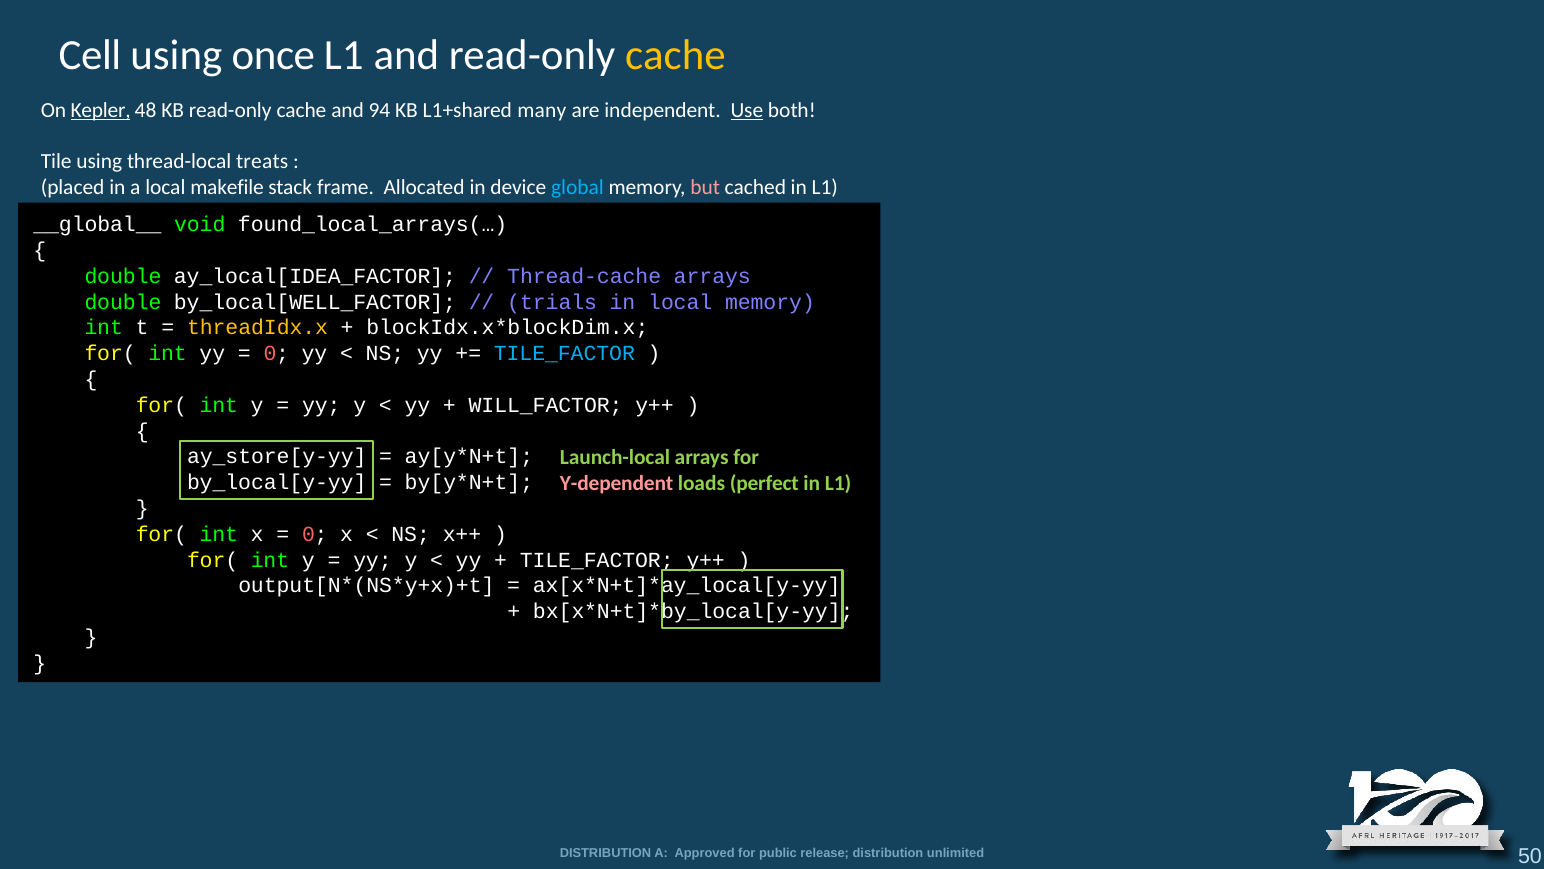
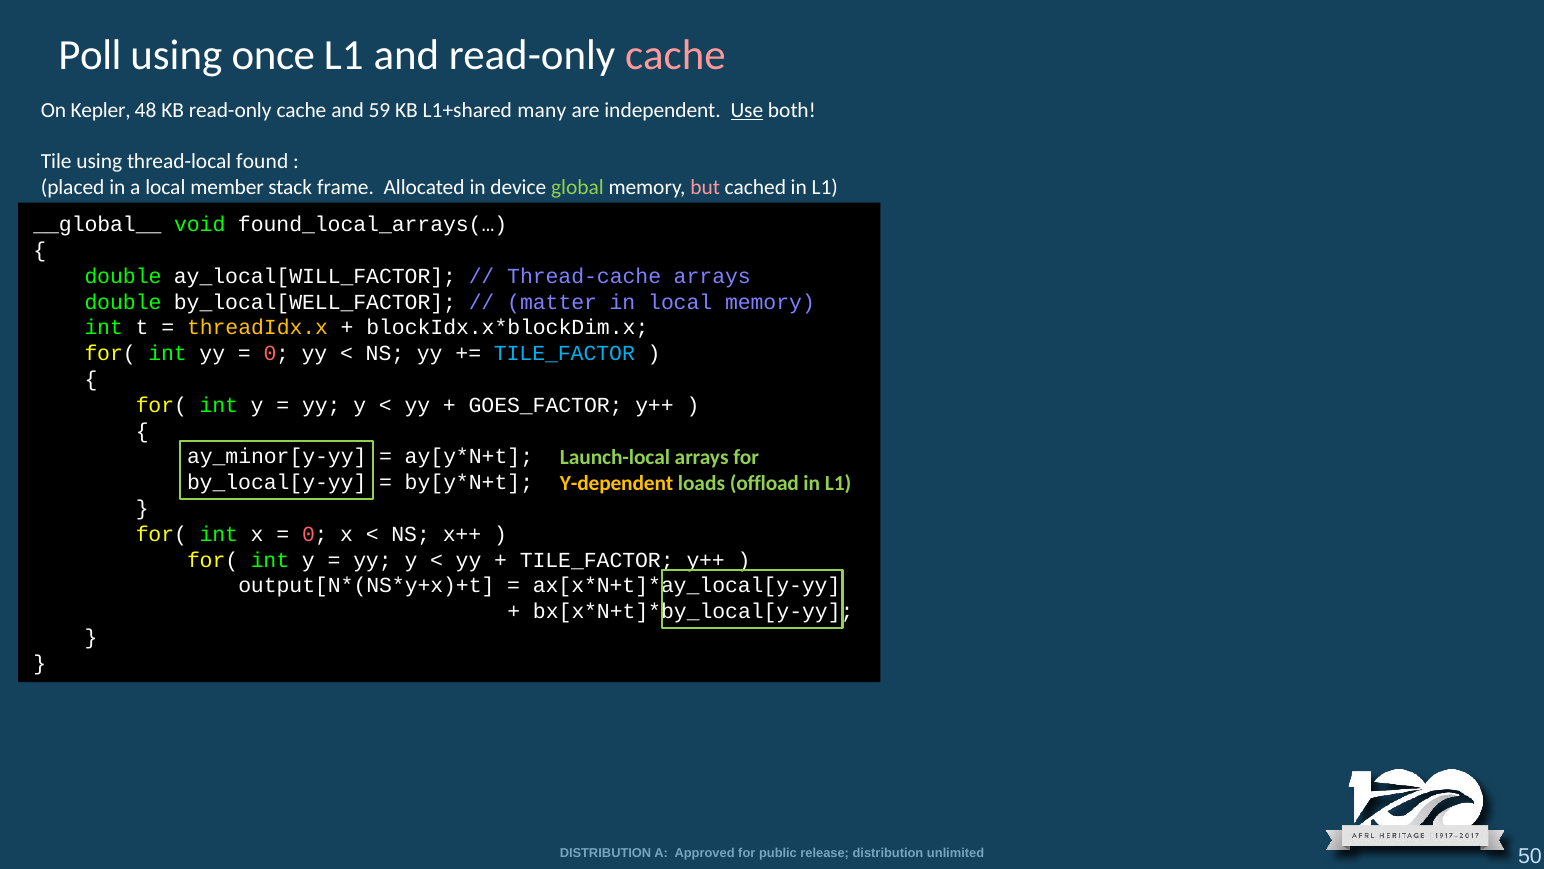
Cell: Cell -> Poll
cache at (675, 56) colour: yellow -> pink
Kepler underline: present -> none
94: 94 -> 59
treats: treats -> found
makefile: makefile -> member
global colour: light blue -> light green
ay_local[IDEA_FACTOR: ay_local[IDEA_FACTOR -> ay_local[WILL_FACTOR
trials: trials -> matter
WILL_FACTOR: WILL_FACTOR -> GOES_FACTOR
ay_store[y-yy: ay_store[y-yy -> ay_minor[y-yy
Y-dependent colour: pink -> yellow
perfect: perfect -> offload
